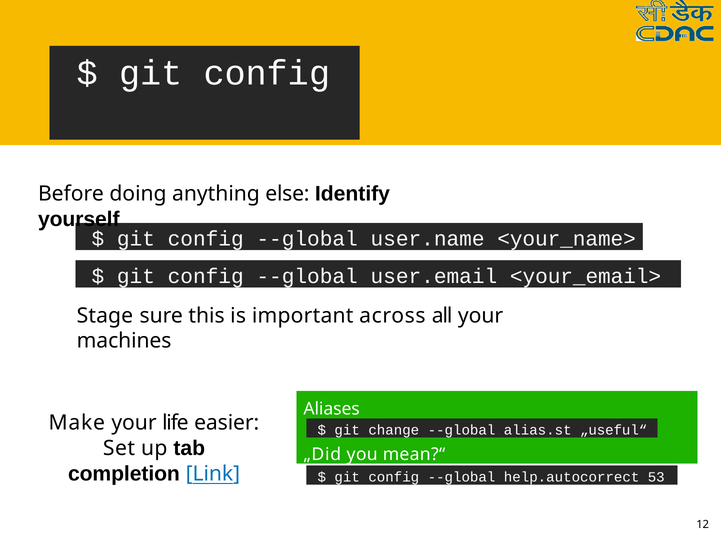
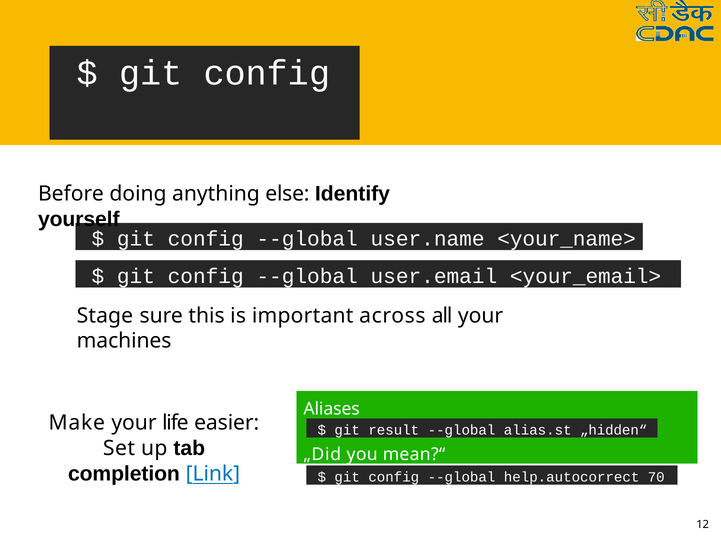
change: change -> result
„useful“: „useful“ -> „hidden“
53: 53 -> 70
